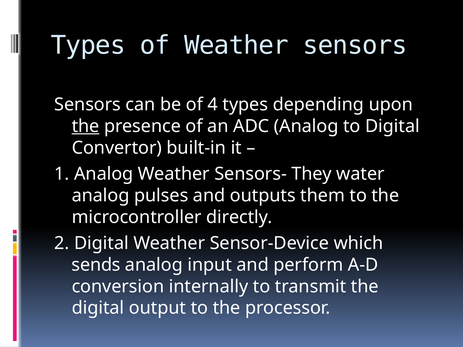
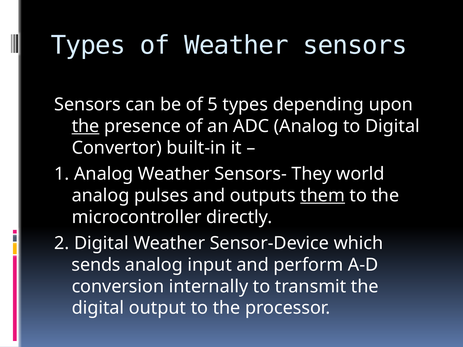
4: 4 -> 5
water: water -> world
them underline: none -> present
